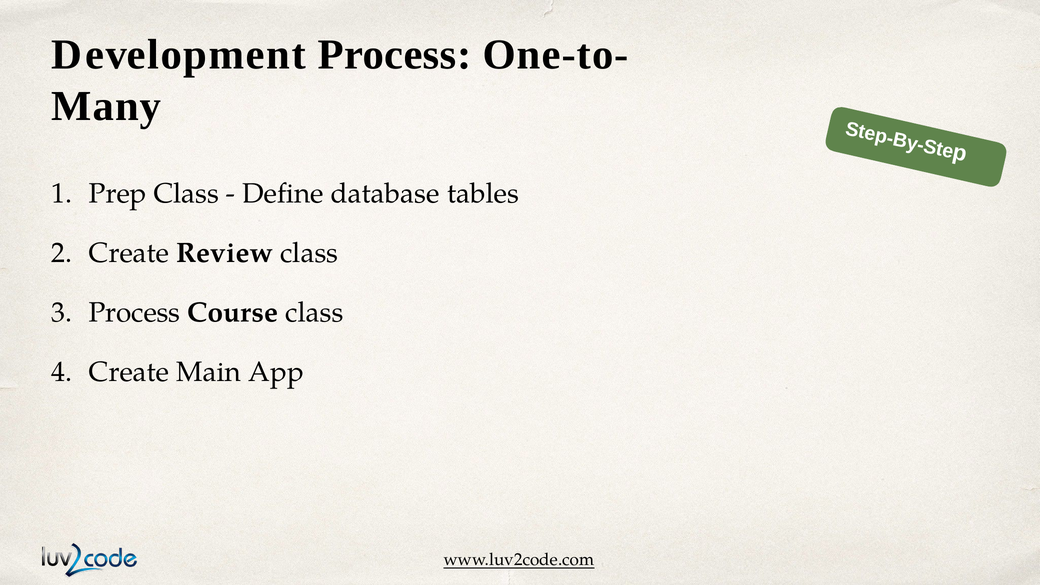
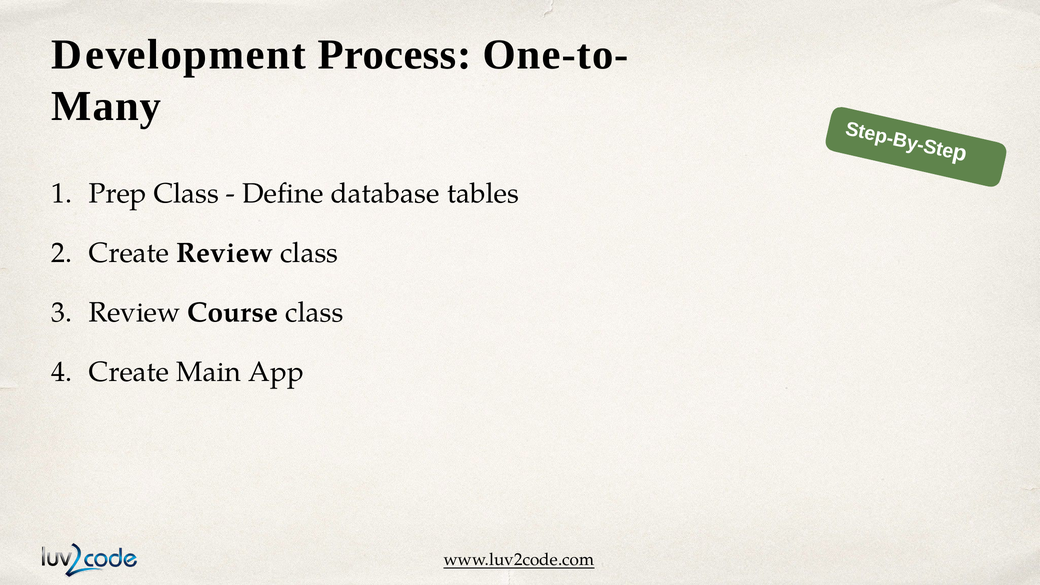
Process at (135, 313): Process -> Review
